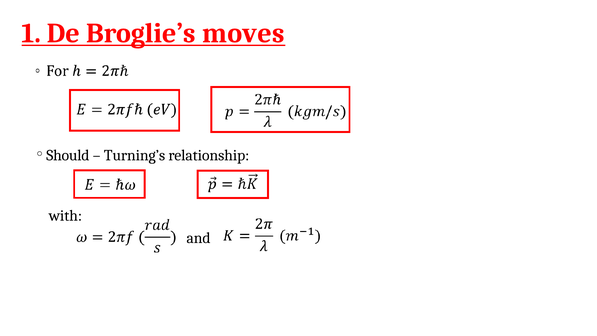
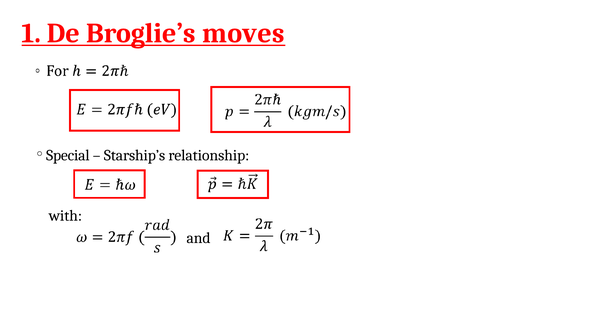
Should: Should -> Special
Turning’s: Turning’s -> Starship’s
